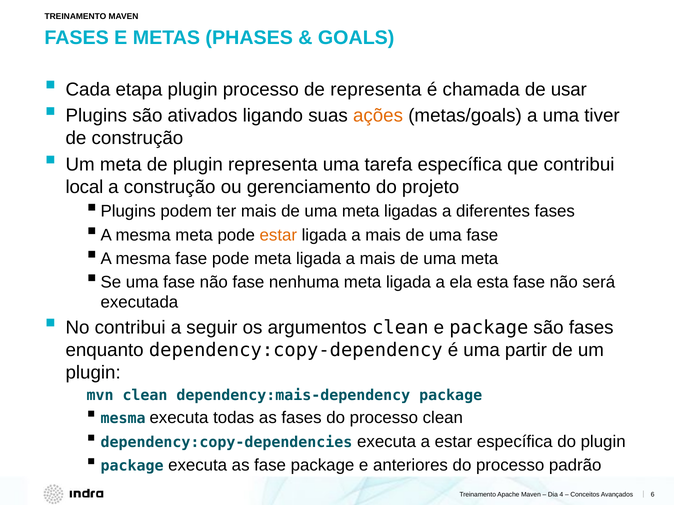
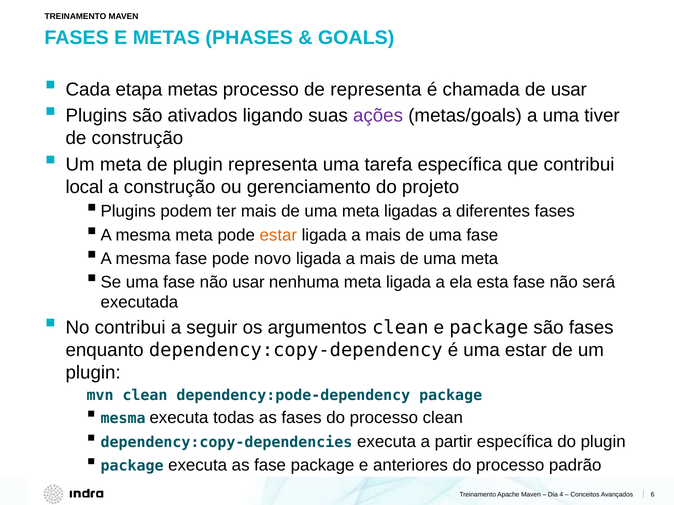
etapa plugin: plugin -> metas
ações colour: orange -> purple
pode meta: meta -> novo
não fase: fase -> usar
uma partir: partir -> estar
dependency:mais-dependency: dependency:mais-dependency -> dependency:pode-dependency
a estar: estar -> partir
